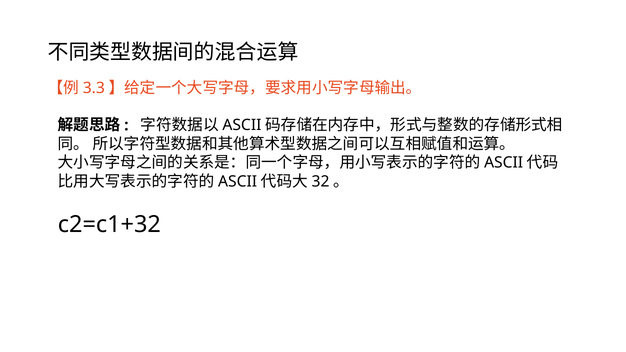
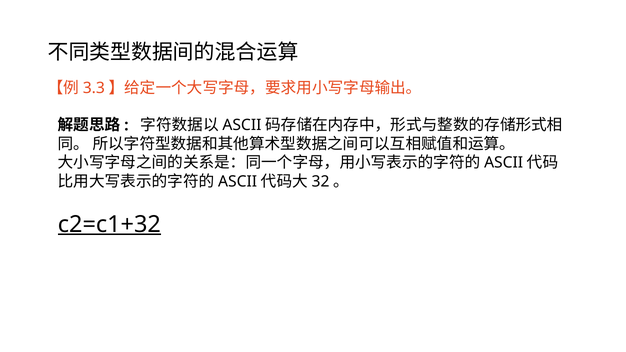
c2=c1+32 underline: none -> present
